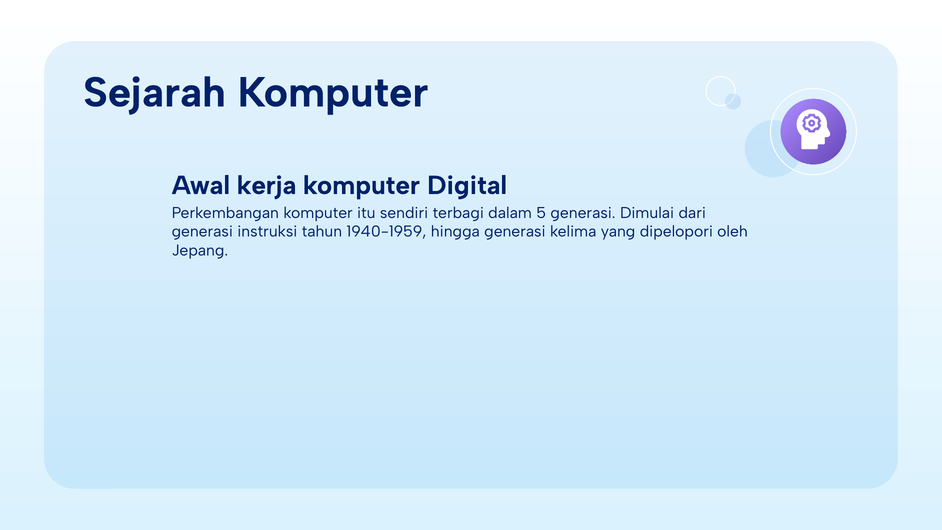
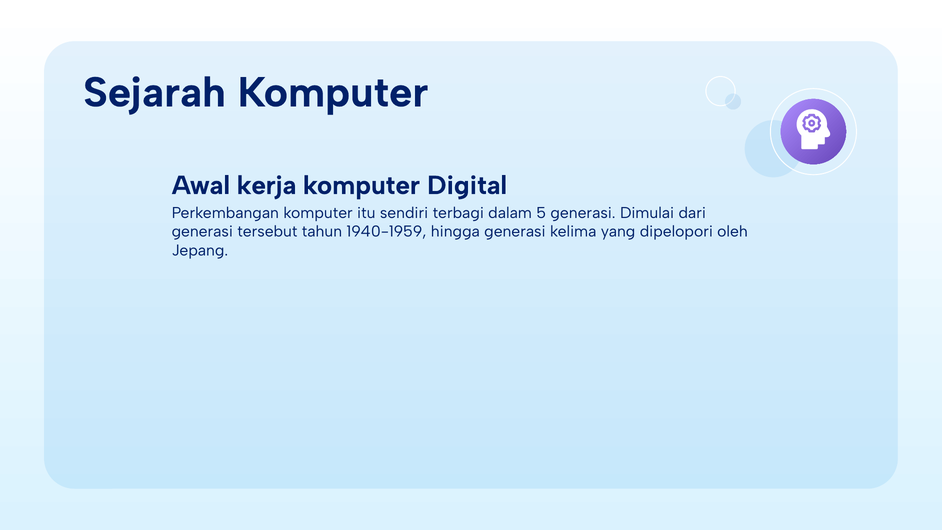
instruksi: instruksi -> tersebut
